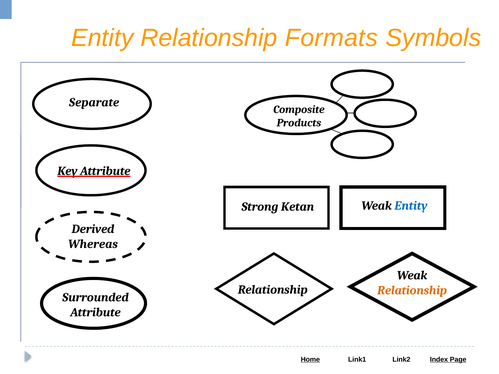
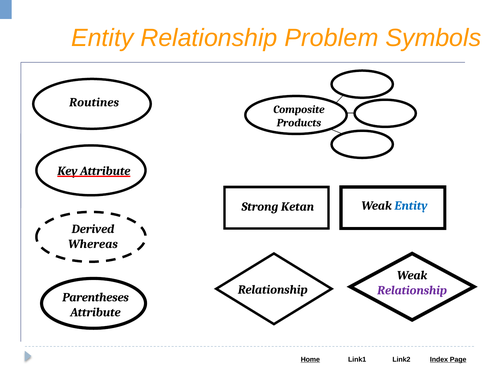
Formats: Formats -> Problem
Separate: Separate -> Routines
Relationship at (412, 291) colour: orange -> purple
Surrounded: Surrounded -> Parentheses
